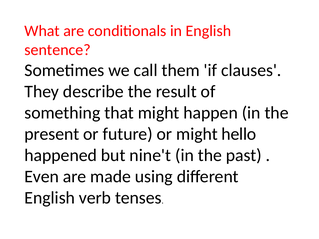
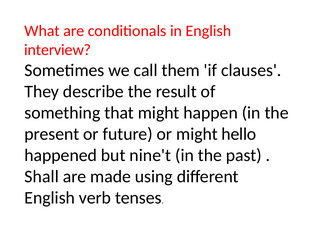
sentence: sentence -> interview
Even: Even -> Shall
